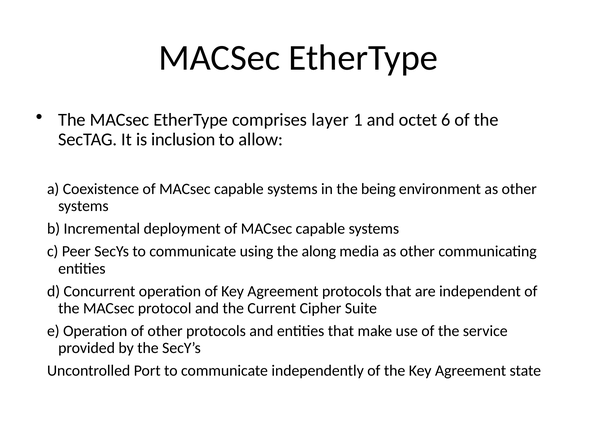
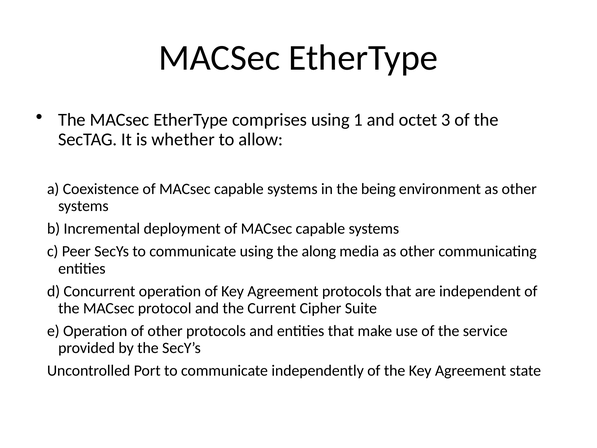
comprises layer: layer -> using
6: 6 -> 3
inclusion: inclusion -> whether
